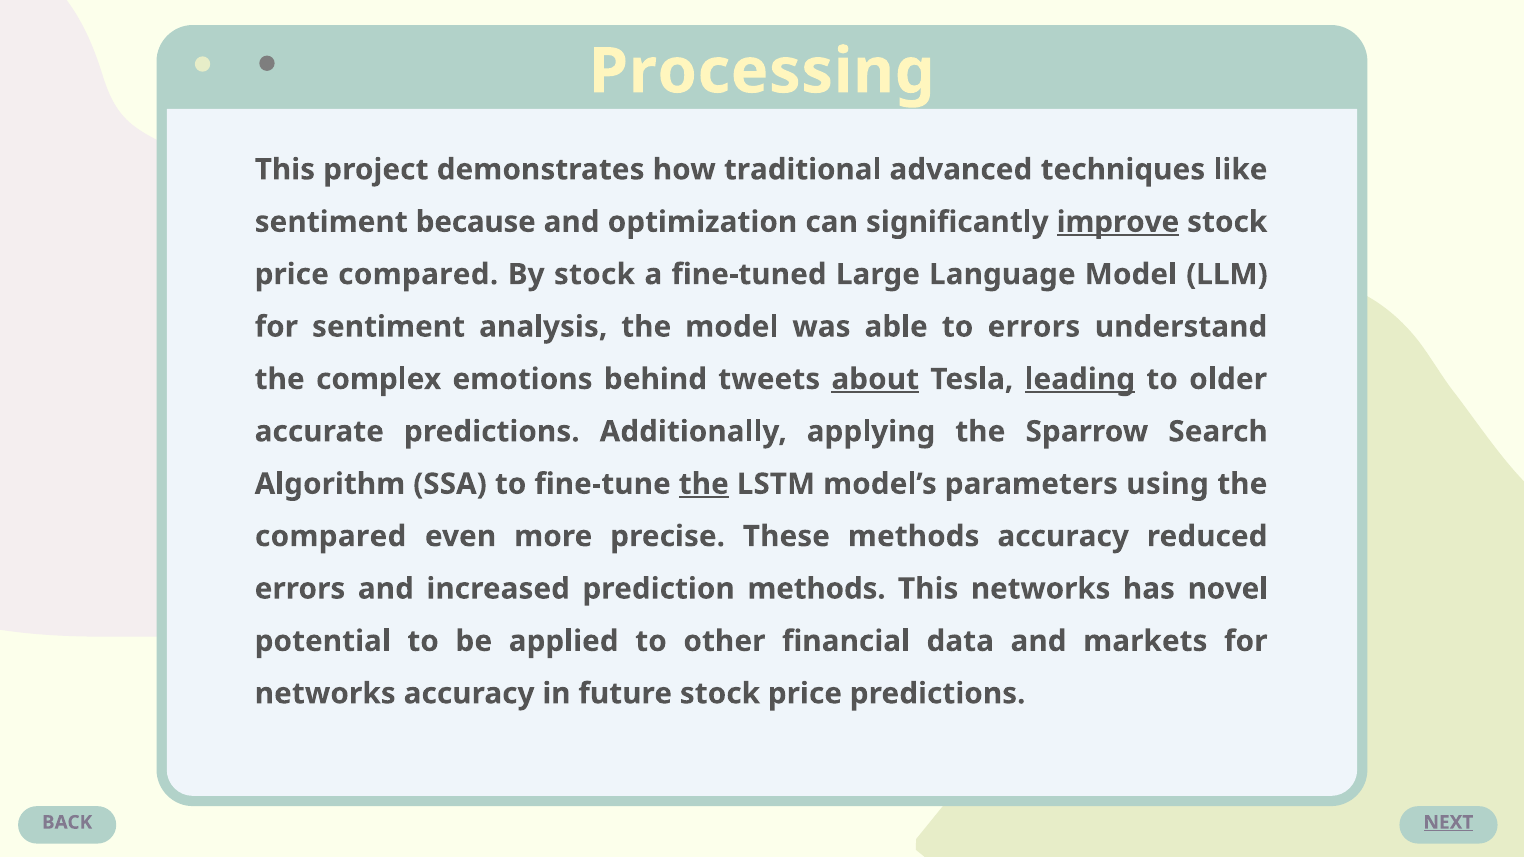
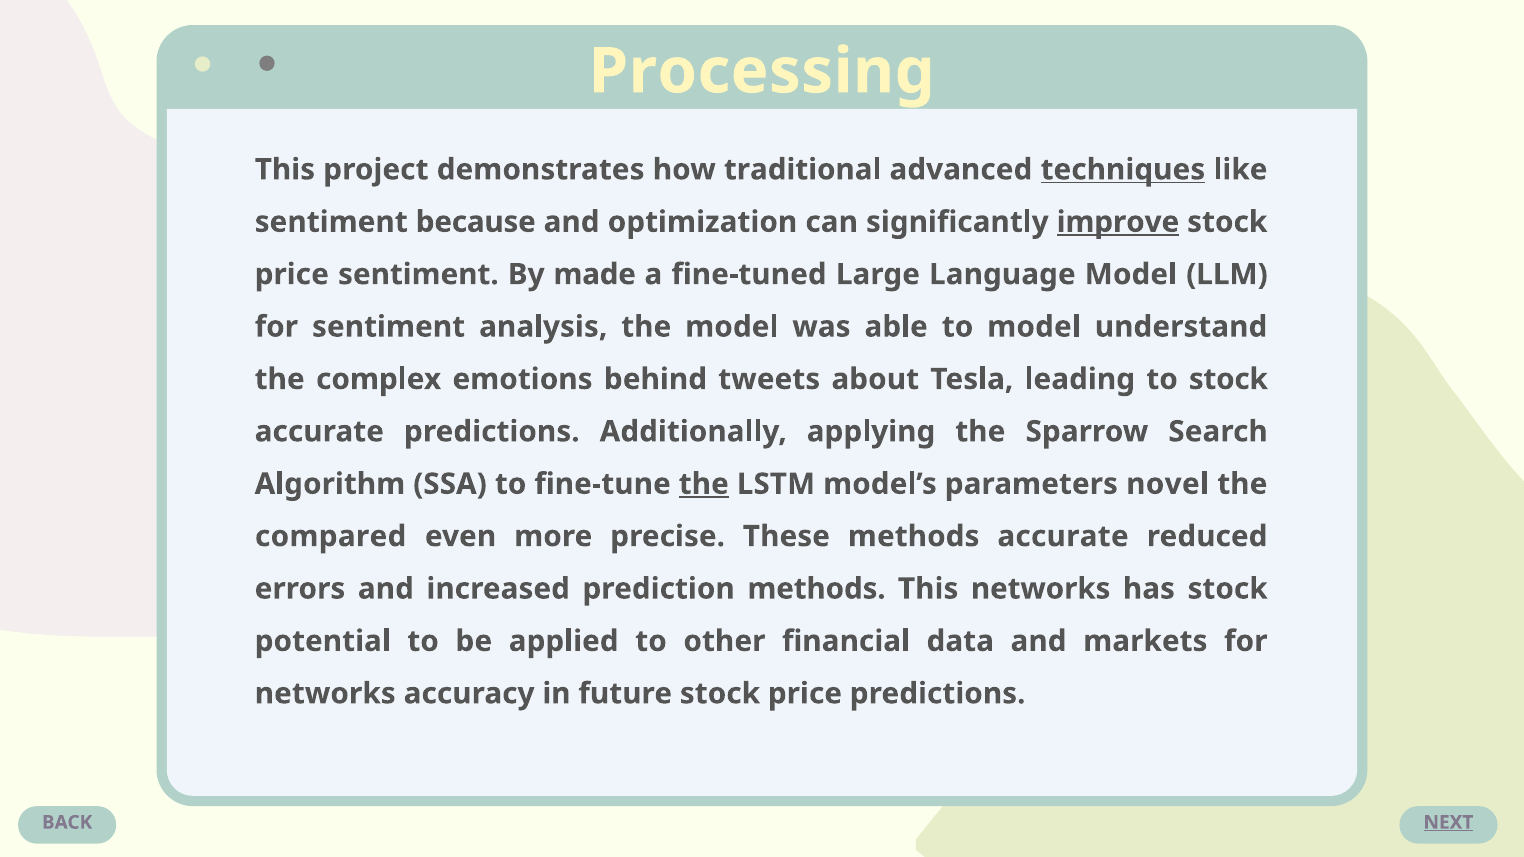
techniques underline: none -> present
price compared: compared -> sentiment
By stock: stock -> made
to errors: errors -> model
about underline: present -> none
leading underline: present -> none
to older: older -> stock
using: using -> novel
methods accuracy: accuracy -> accurate
has novel: novel -> stock
